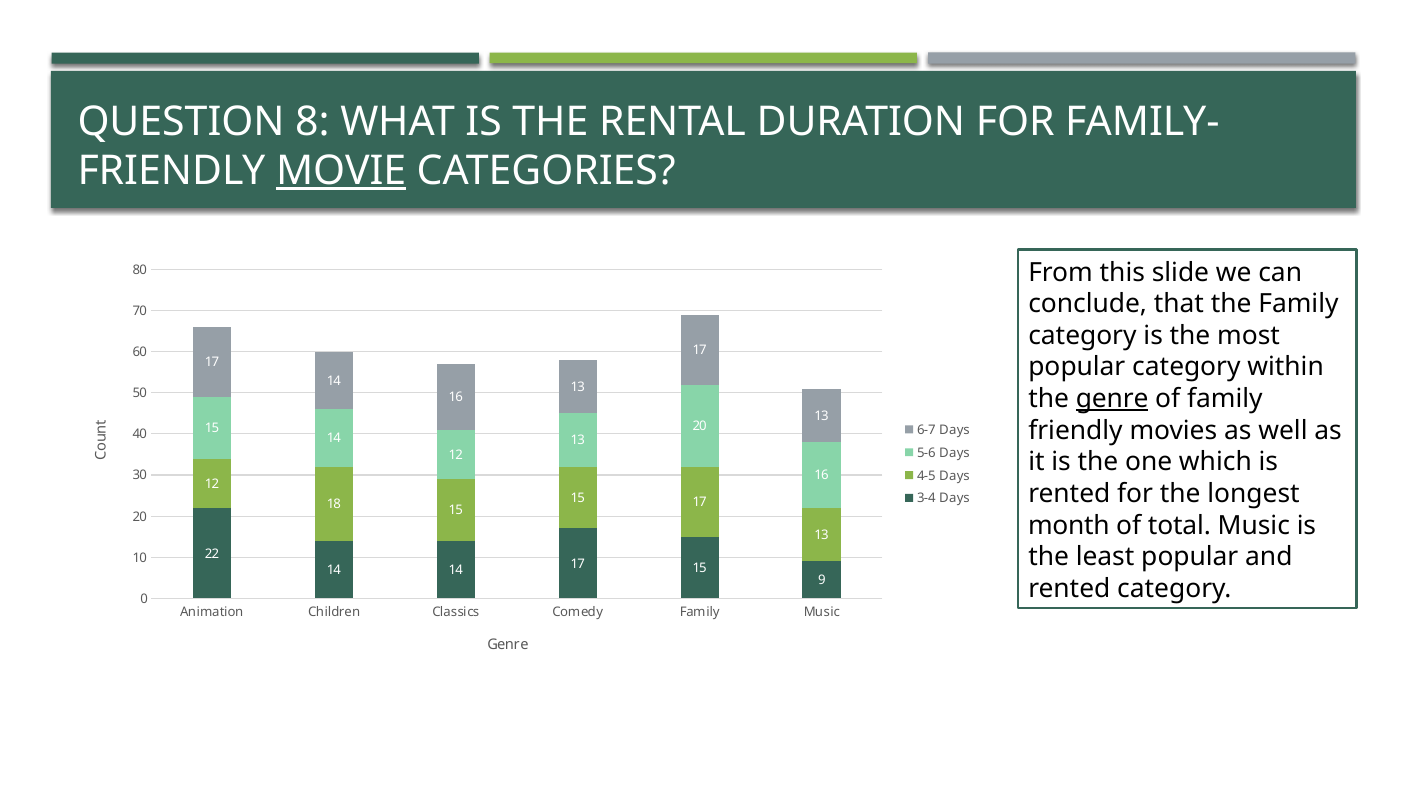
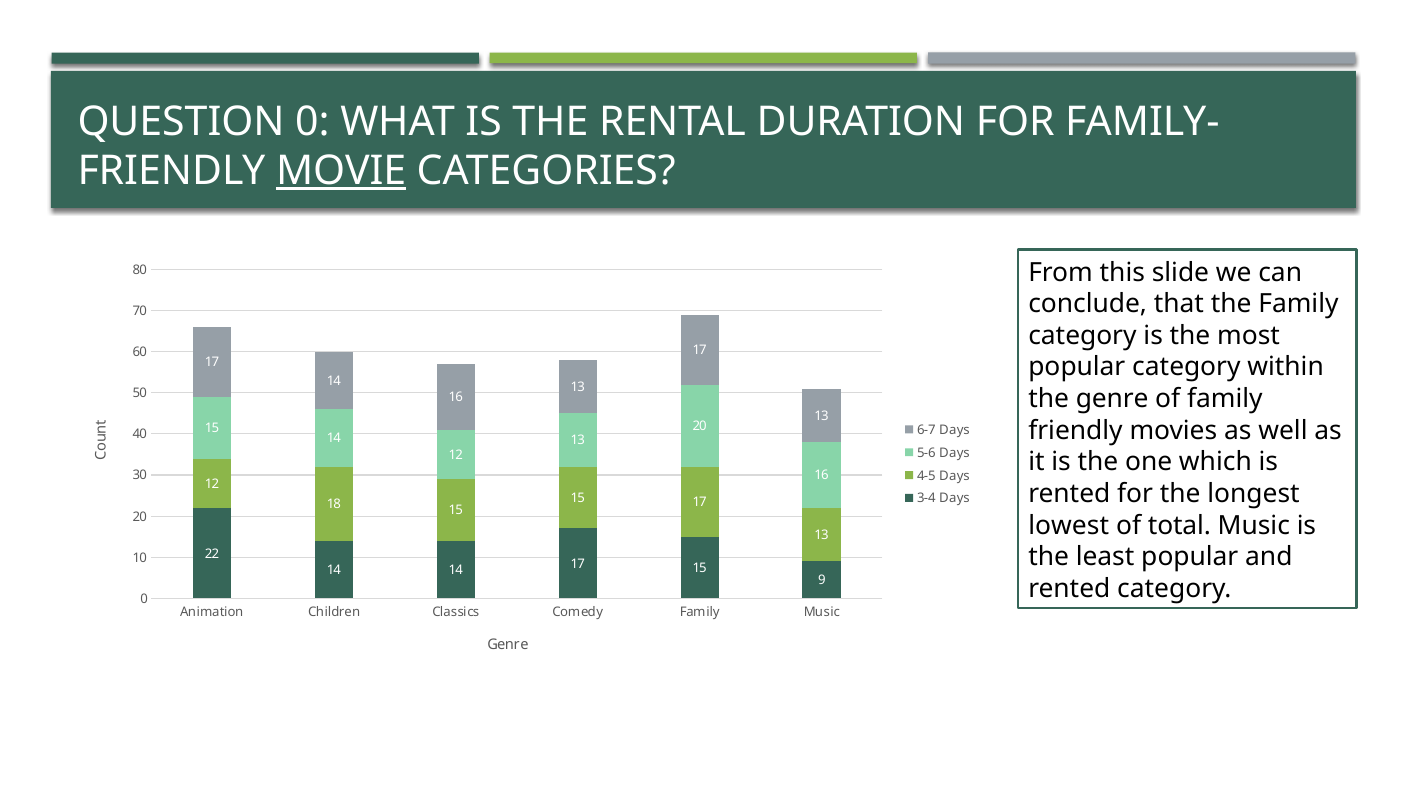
QUESTION 8: 8 -> 0
genre at (1112, 399) underline: present -> none
month: month -> lowest
